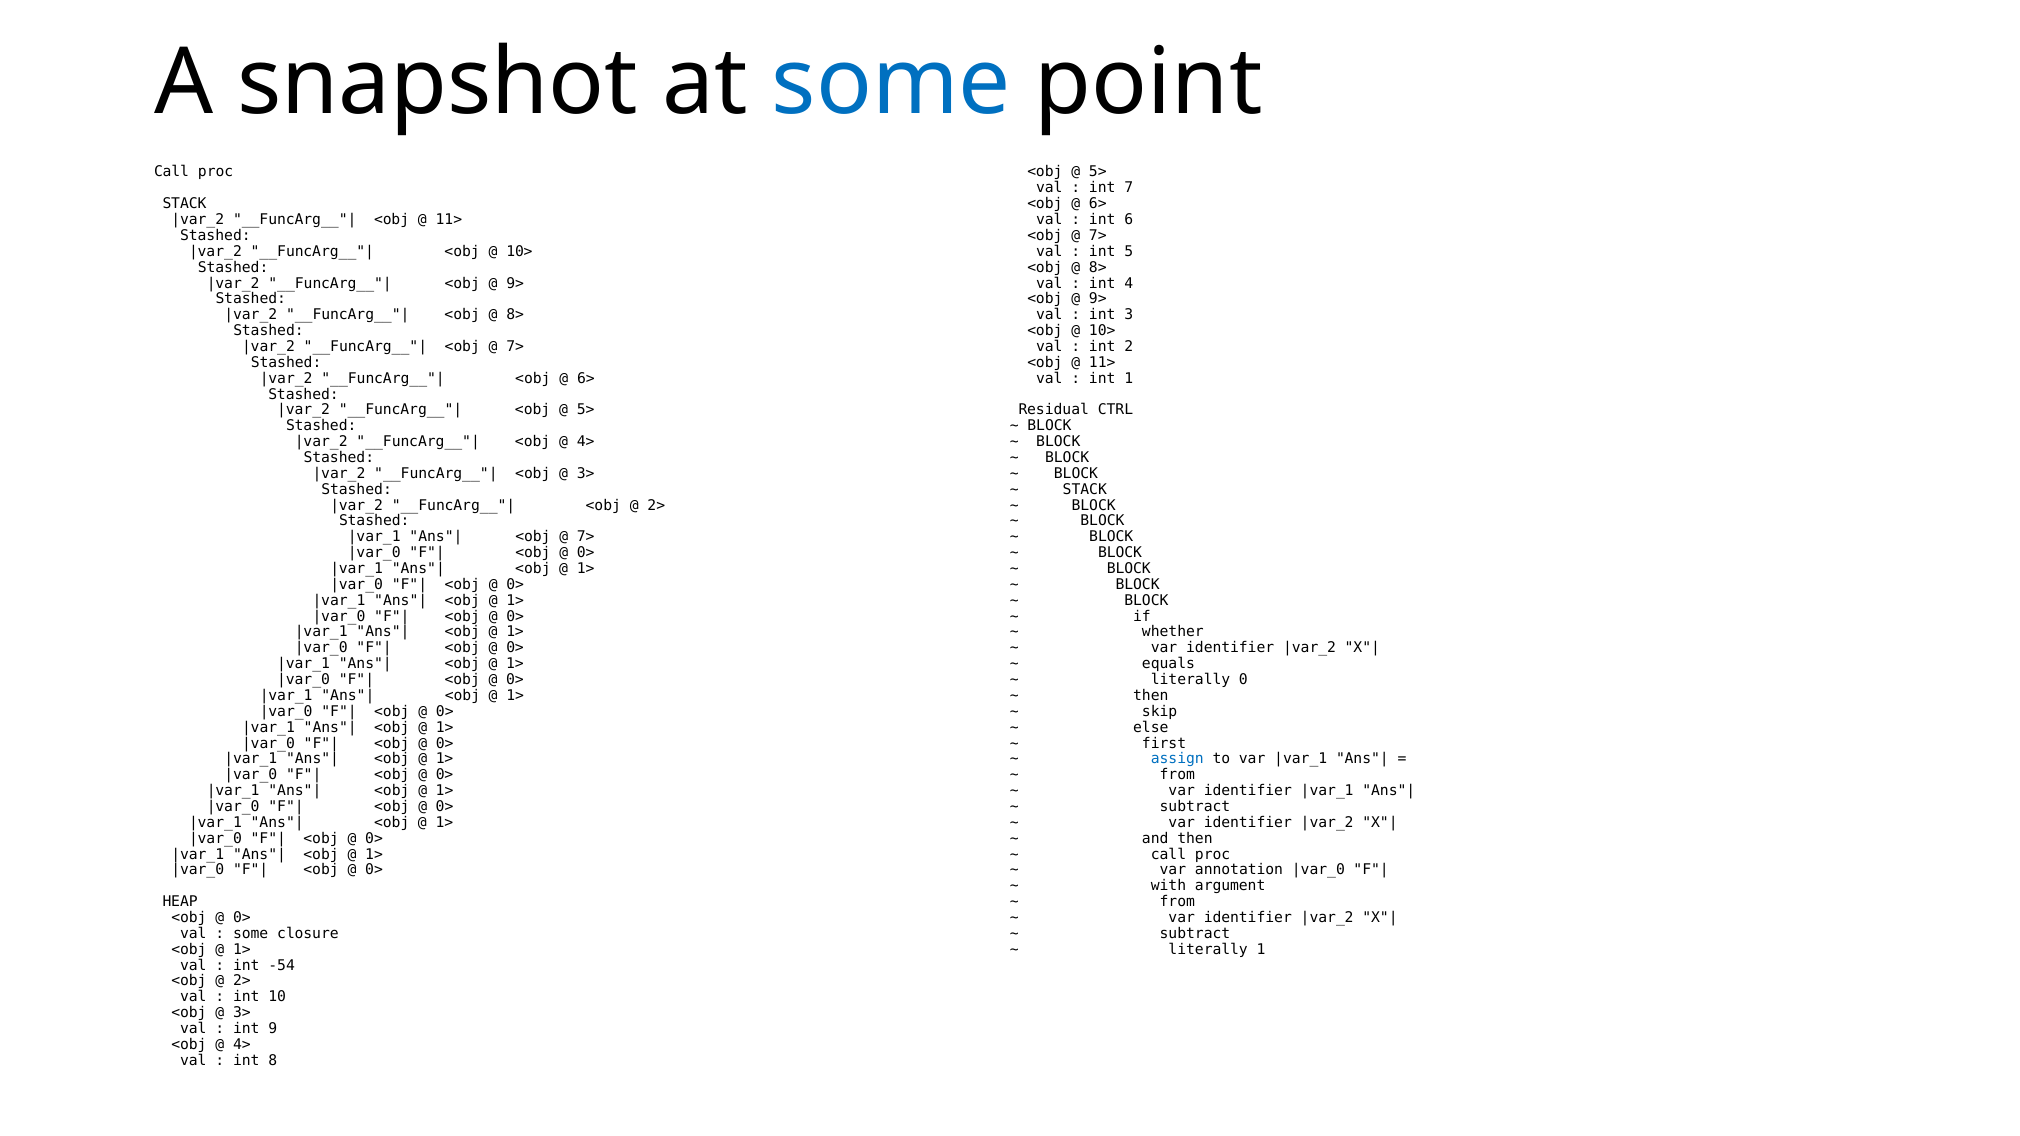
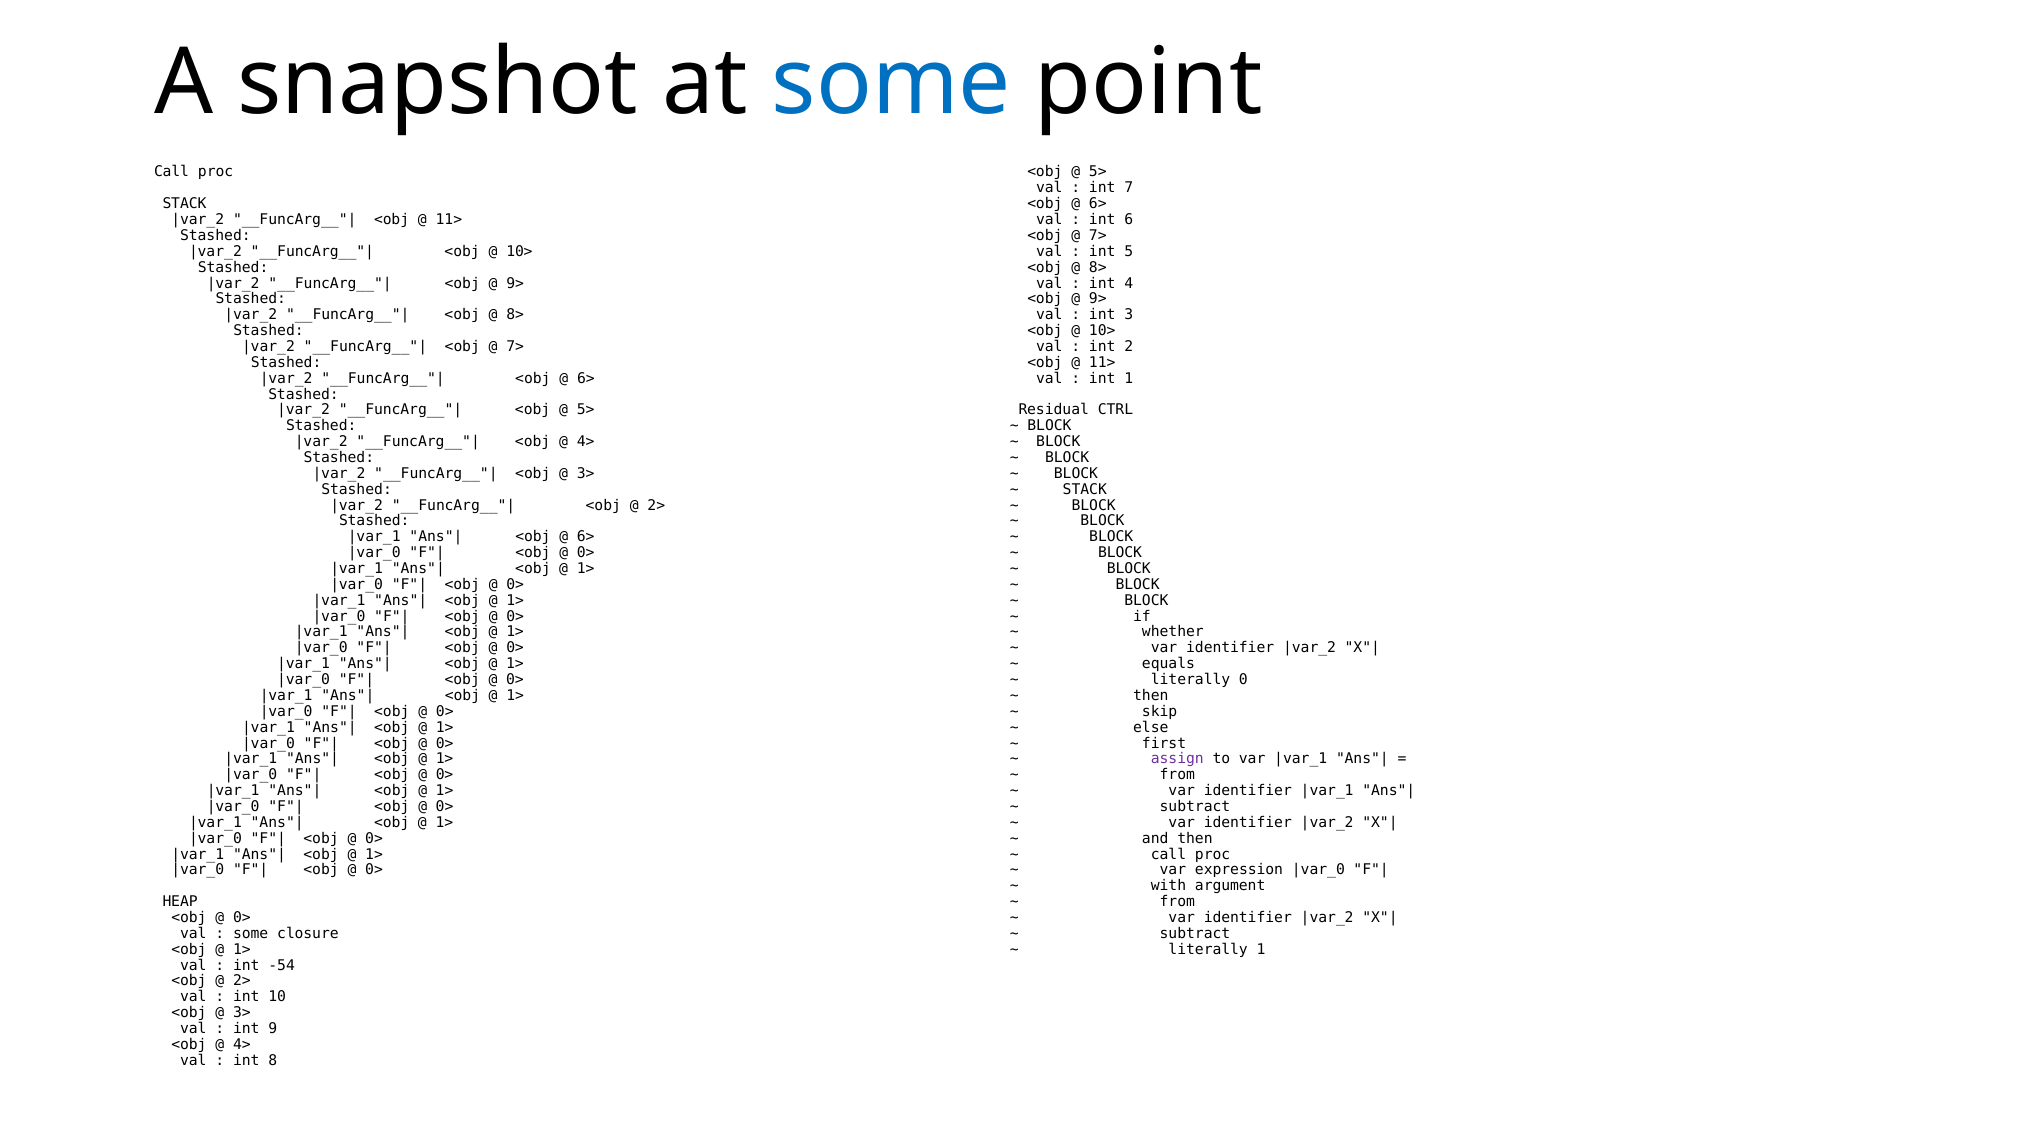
7> at (586, 537): 7> -> 6>
assign colour: blue -> purple
annotation: annotation -> expression
